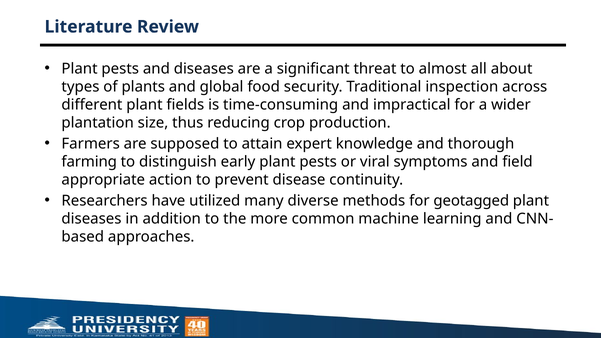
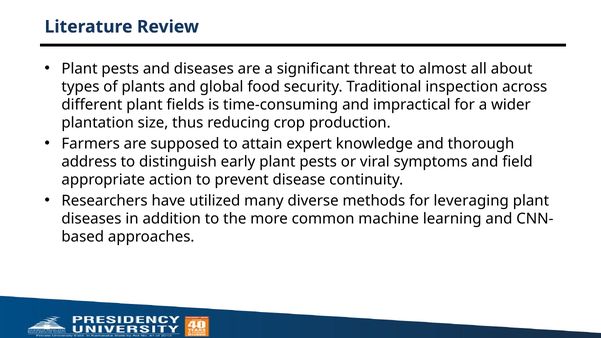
farming: farming -> address
geotagged: geotagged -> leveraging
